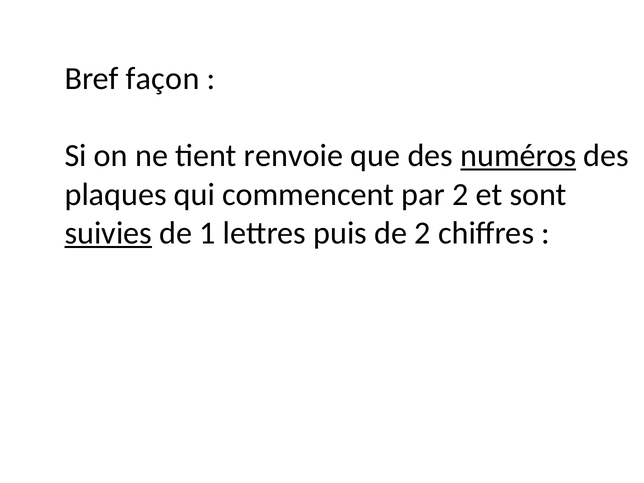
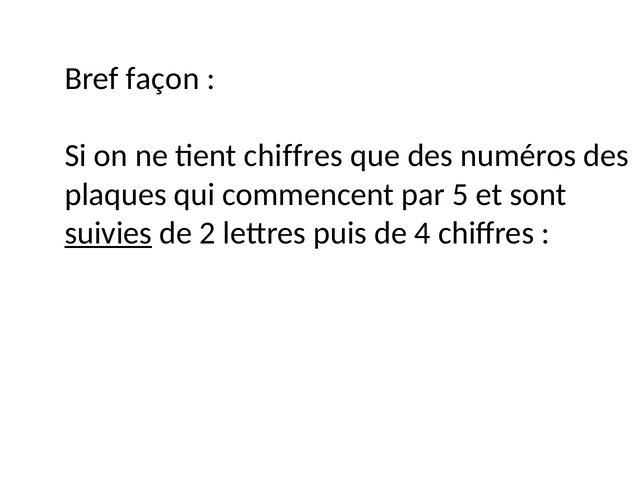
tient renvoie: renvoie -> chiffres
numéros underline: present -> none
par 2: 2 -> 5
1: 1 -> 2
de 2: 2 -> 4
